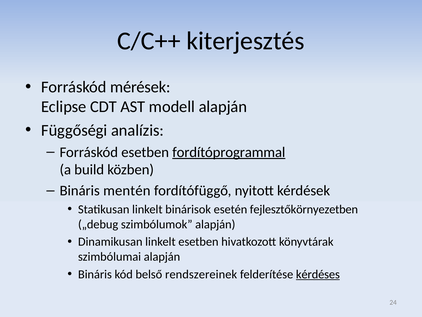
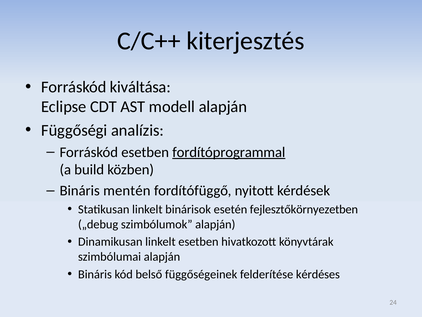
mérések: mérések -> kiváltása
rendszereinek: rendszereinek -> függőségeinek
kérdéses underline: present -> none
